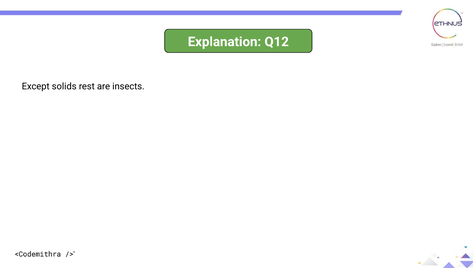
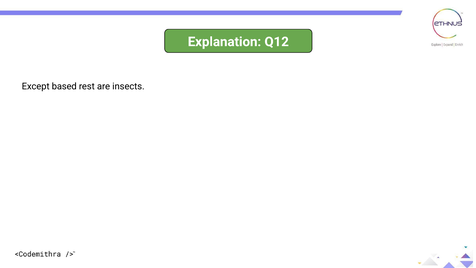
solids: solids -> based
